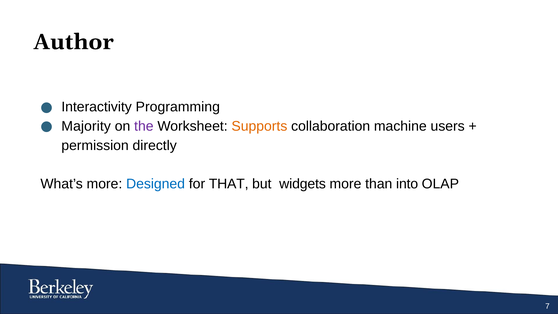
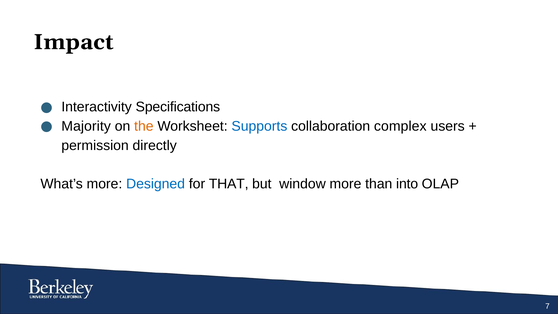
Author: Author -> Impact
Programming: Programming -> Specifications
the colour: purple -> orange
Supports colour: orange -> blue
machine: machine -> complex
widgets: widgets -> window
